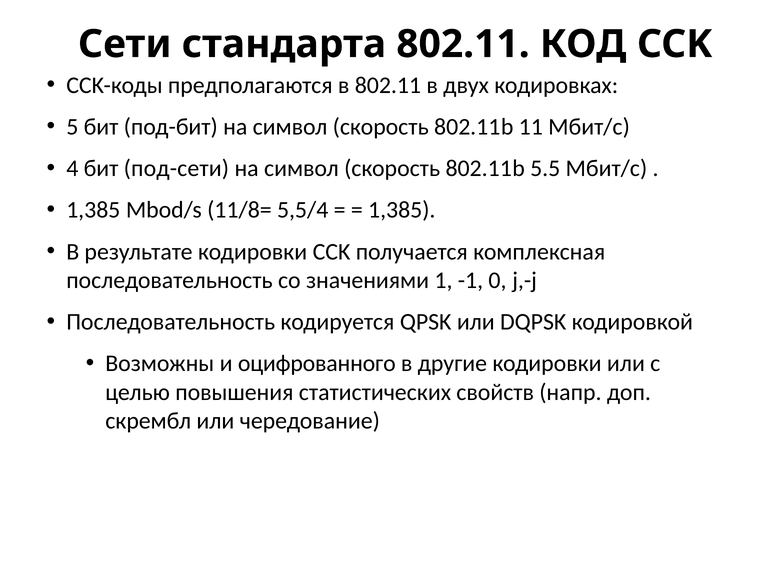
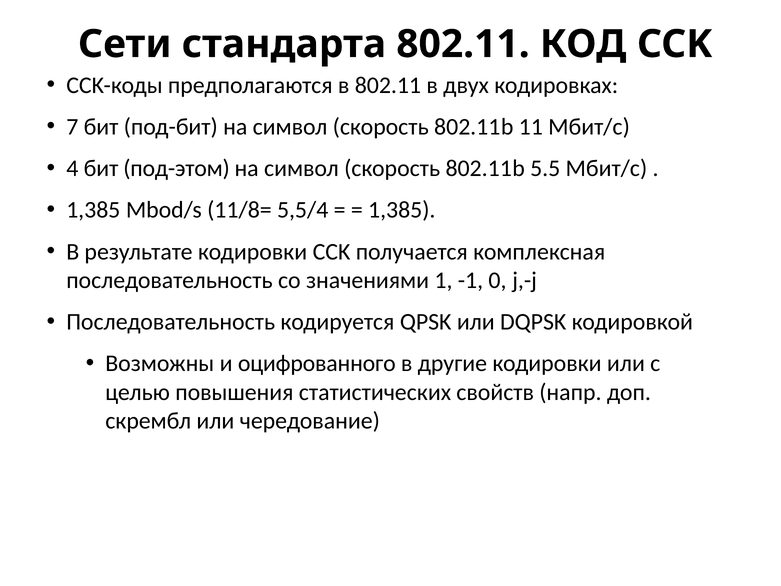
5: 5 -> 7
под-сети: под-сети -> под-этом
